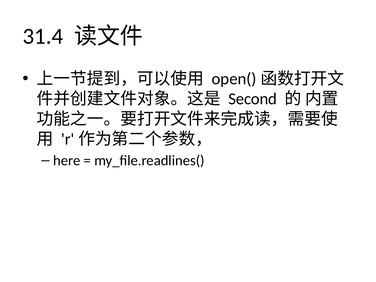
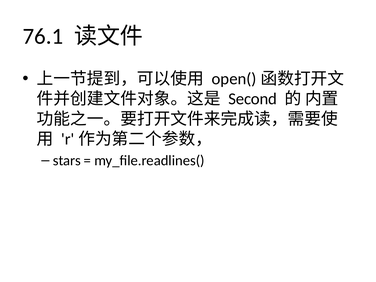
31.4: 31.4 -> 76.1
here: here -> stars
